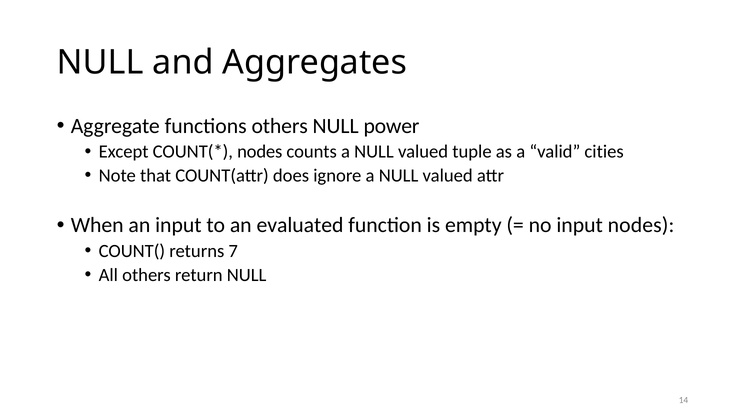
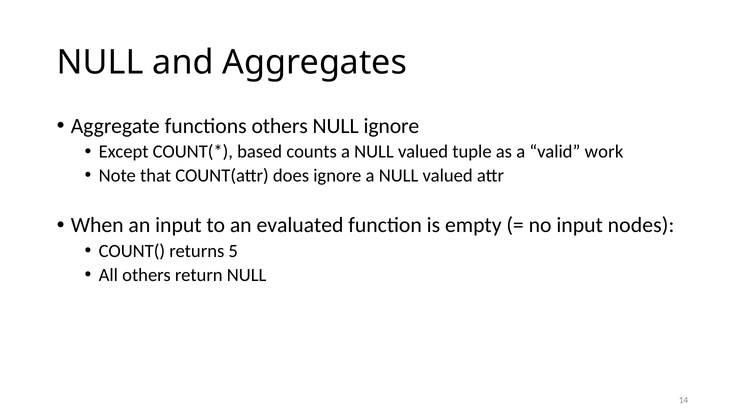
NULL power: power -> ignore
nodes at (260, 152): nodes -> based
cities: cities -> work
7: 7 -> 5
